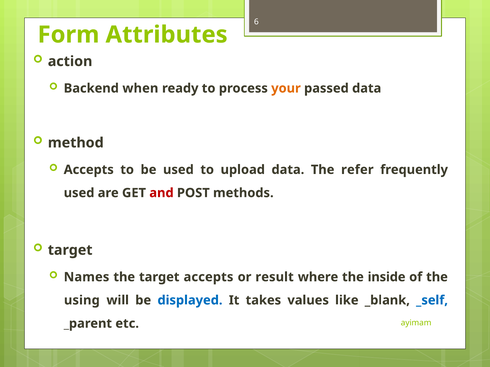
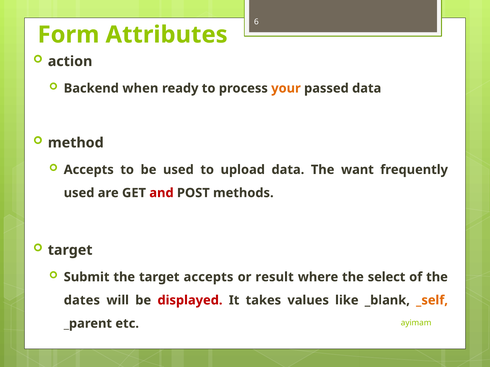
refer: refer -> want
Names: Names -> Submit
inside: inside -> select
using: using -> dates
displayed colour: blue -> red
_self colour: blue -> orange
